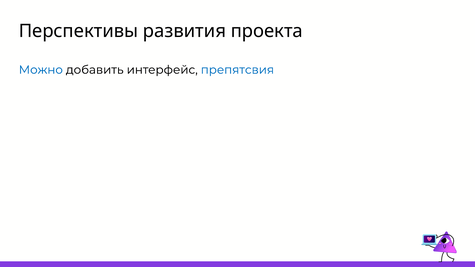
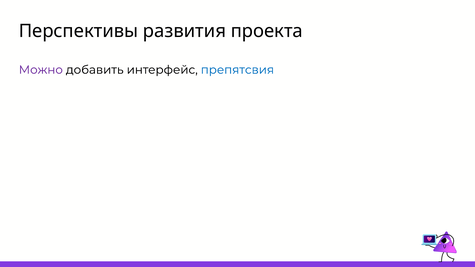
Можно colour: blue -> purple
